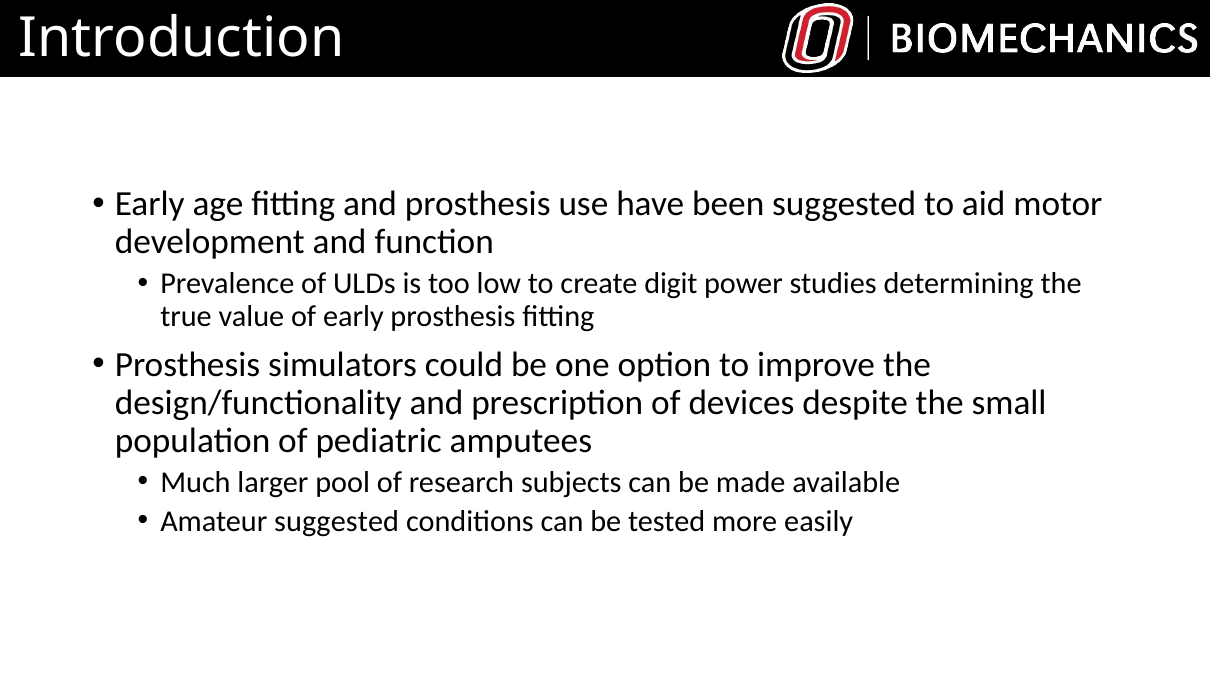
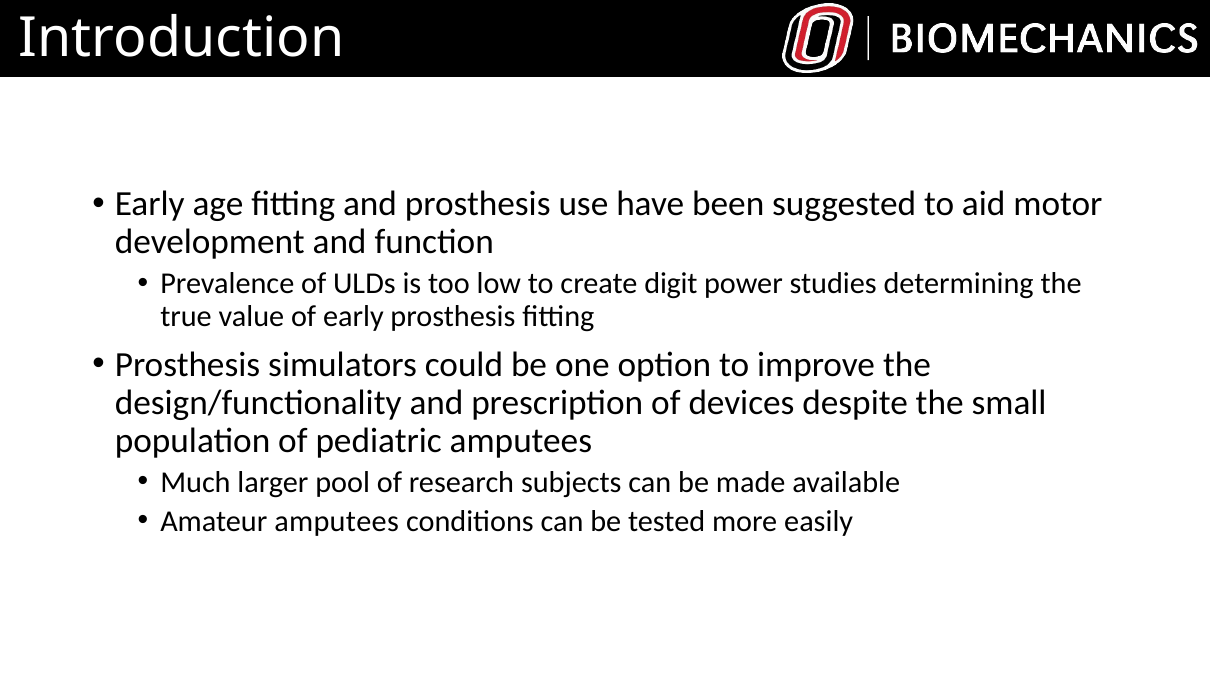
Amateur suggested: suggested -> amputees
